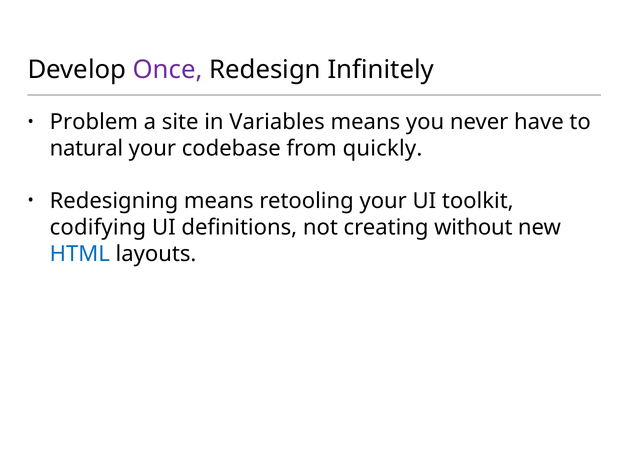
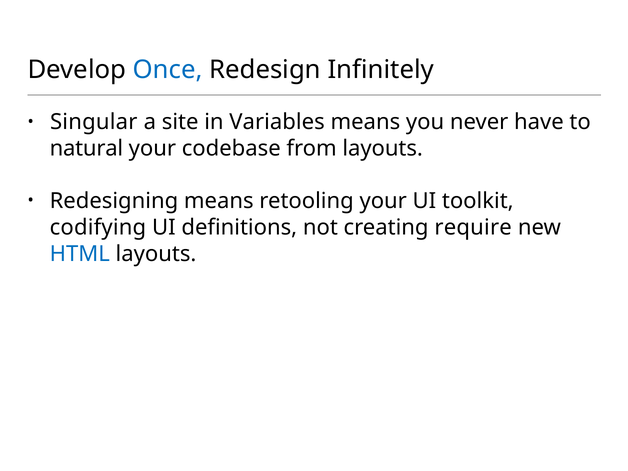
Once colour: purple -> blue
Problem: Problem -> Singular
from quickly: quickly -> layouts
without: without -> require
